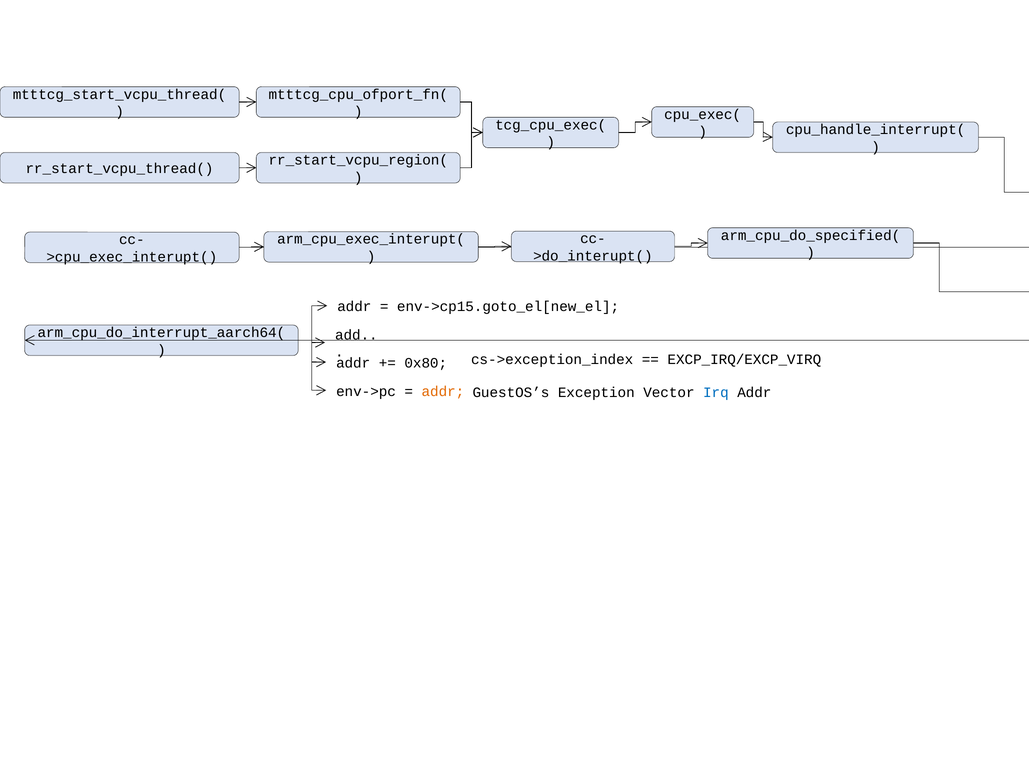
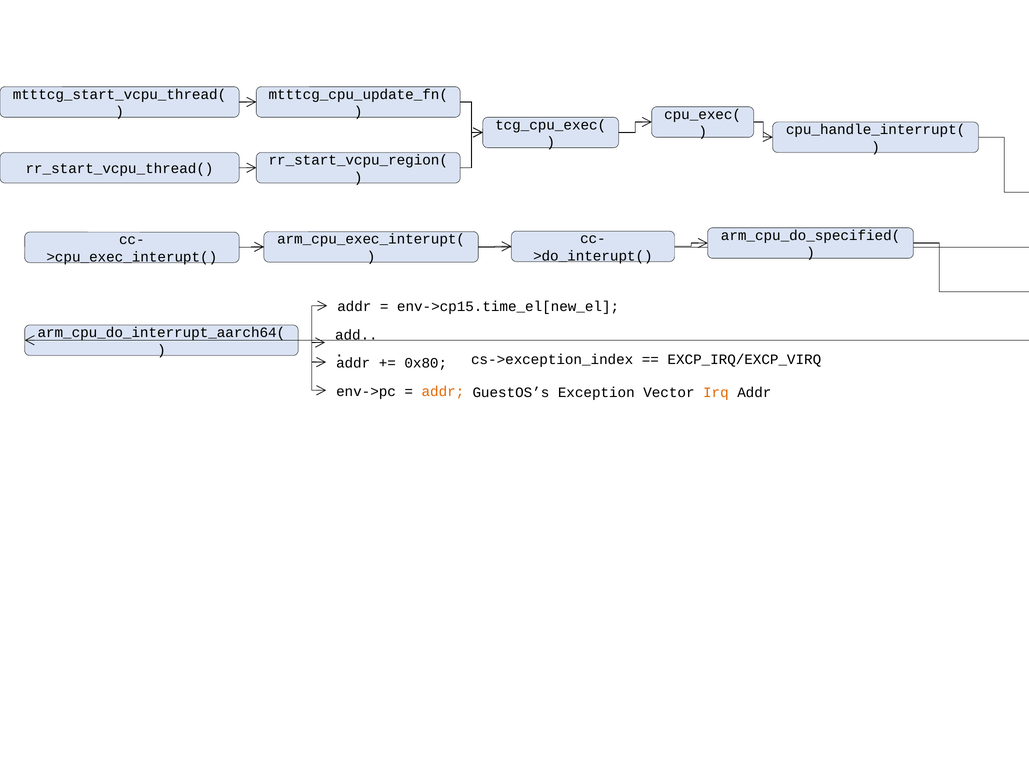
mtttcg_cpu_ofport_fn(: mtttcg_cpu_ofport_fn( -> mtttcg_cpu_update_fn(
env->cp15.goto_el[new_el: env->cp15.goto_el[new_el -> env->cp15.time_el[new_el
Irq colour: blue -> orange
